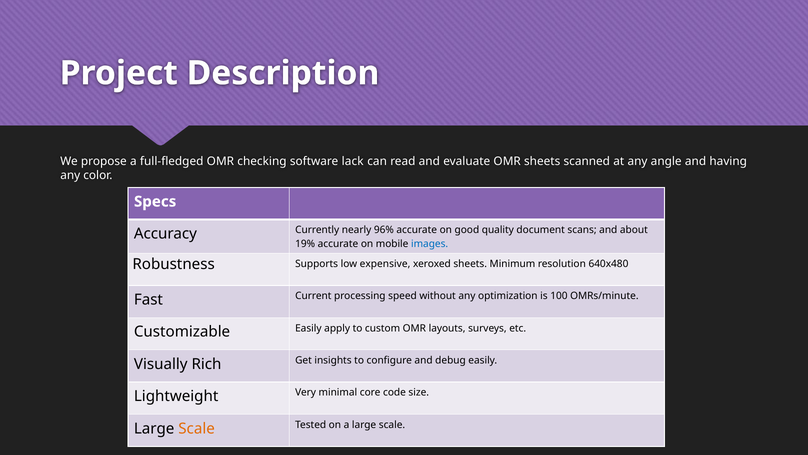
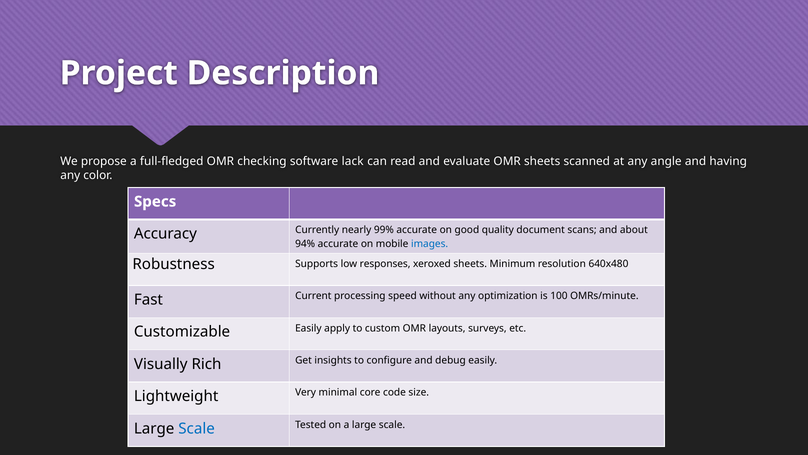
96%: 96% -> 99%
19%: 19% -> 94%
expensive: expensive -> responses
Scale at (197, 428) colour: orange -> blue
